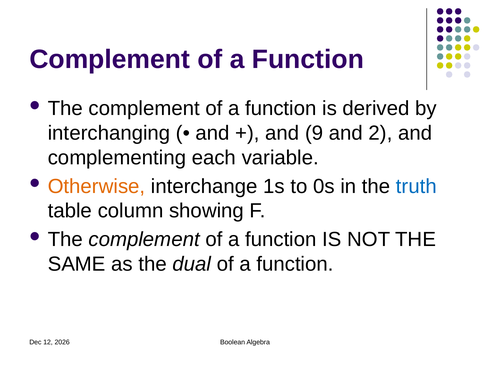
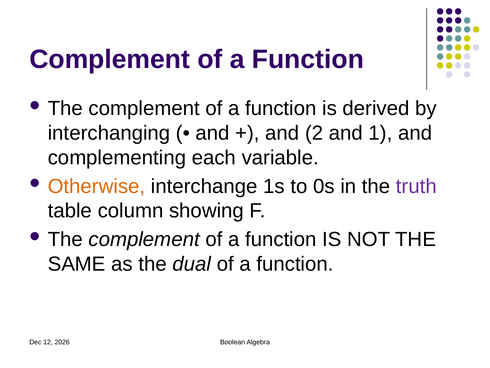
9: 9 -> 2
2: 2 -> 1
truth colour: blue -> purple
